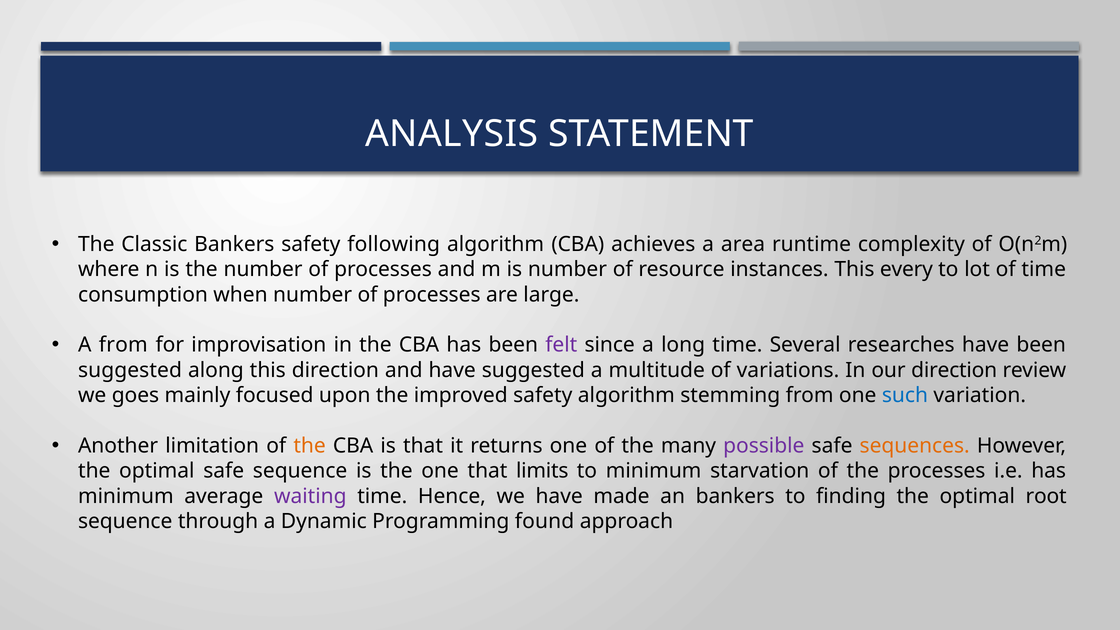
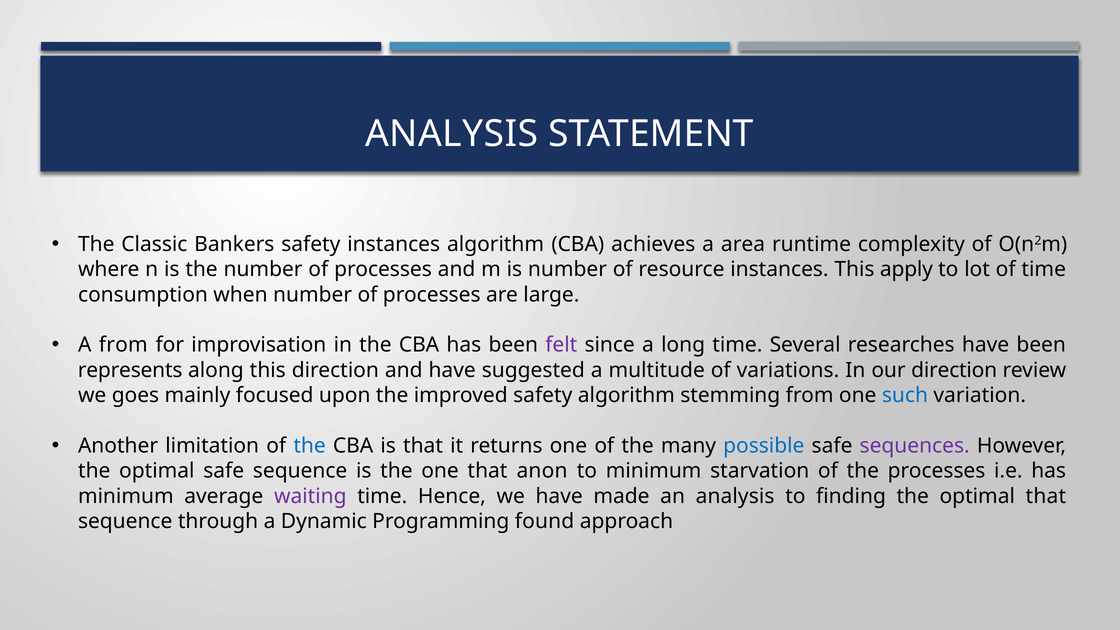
safety following: following -> instances
every: every -> apply
suggested at (130, 370): suggested -> represents
the at (310, 446) colour: orange -> blue
possible colour: purple -> blue
sequences colour: orange -> purple
limits: limits -> anon
an bankers: bankers -> analysis
optimal root: root -> that
